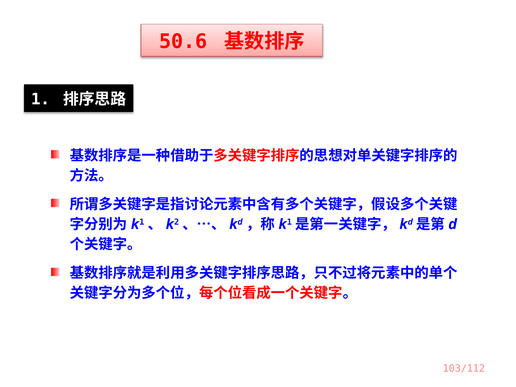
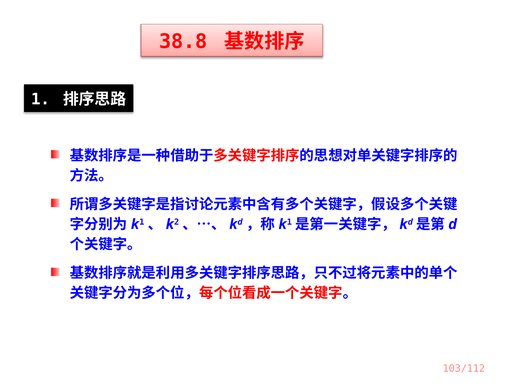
50.6: 50.6 -> 38.8
